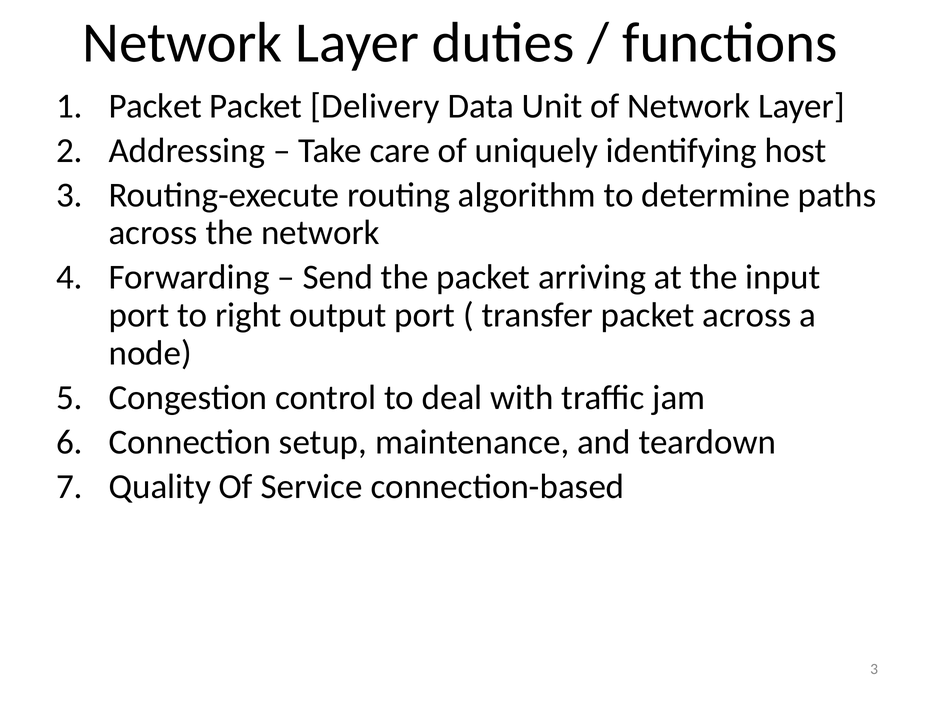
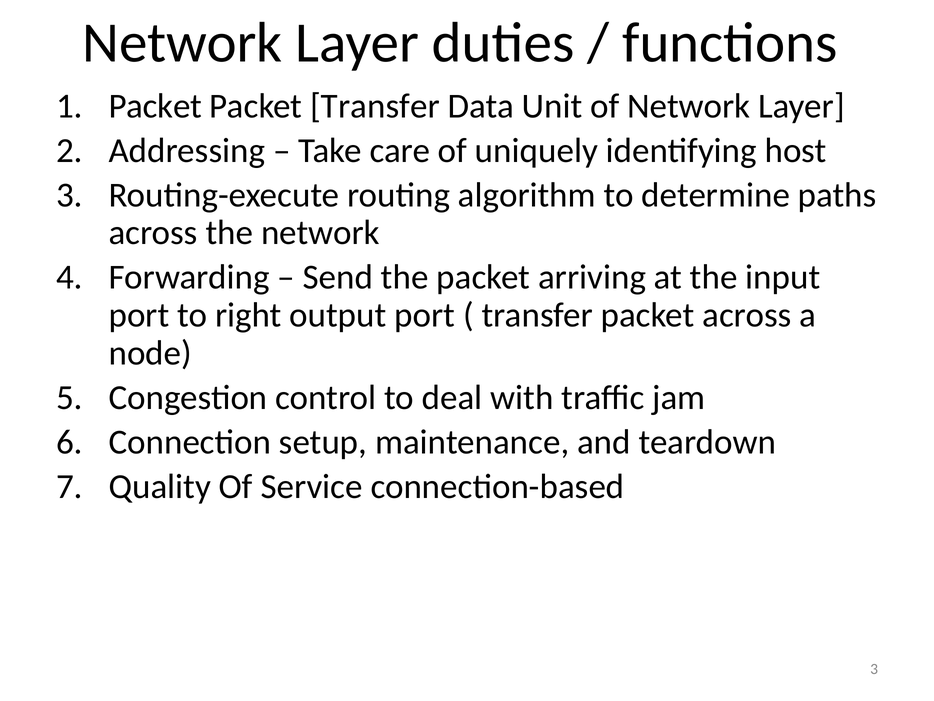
Packet Delivery: Delivery -> Transfer
